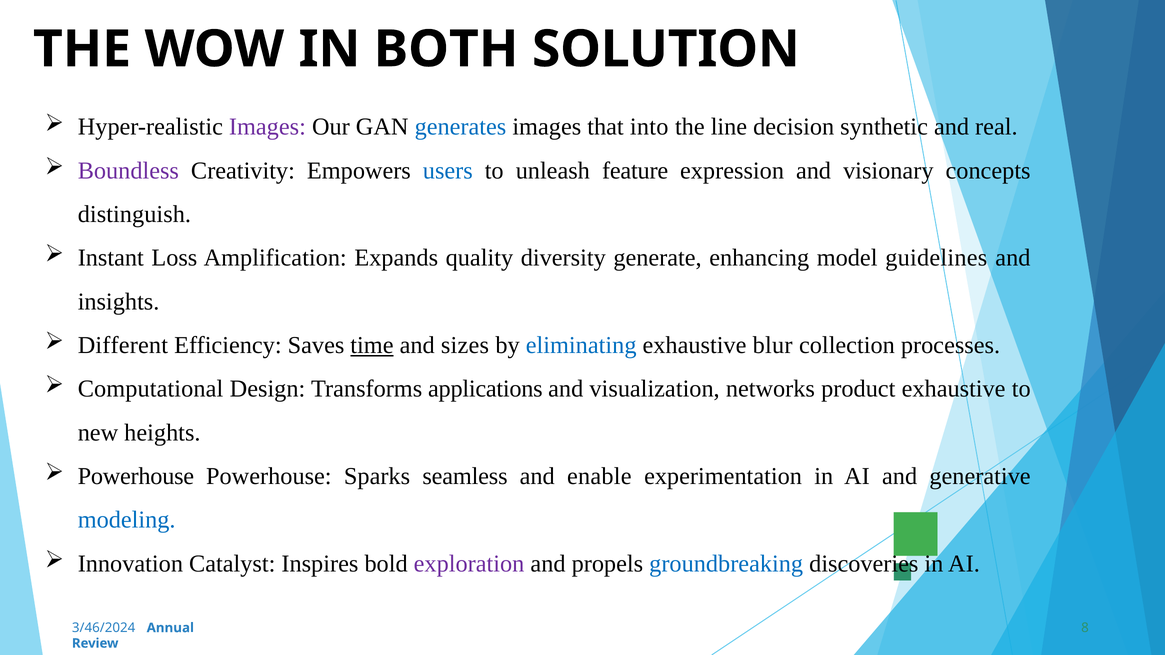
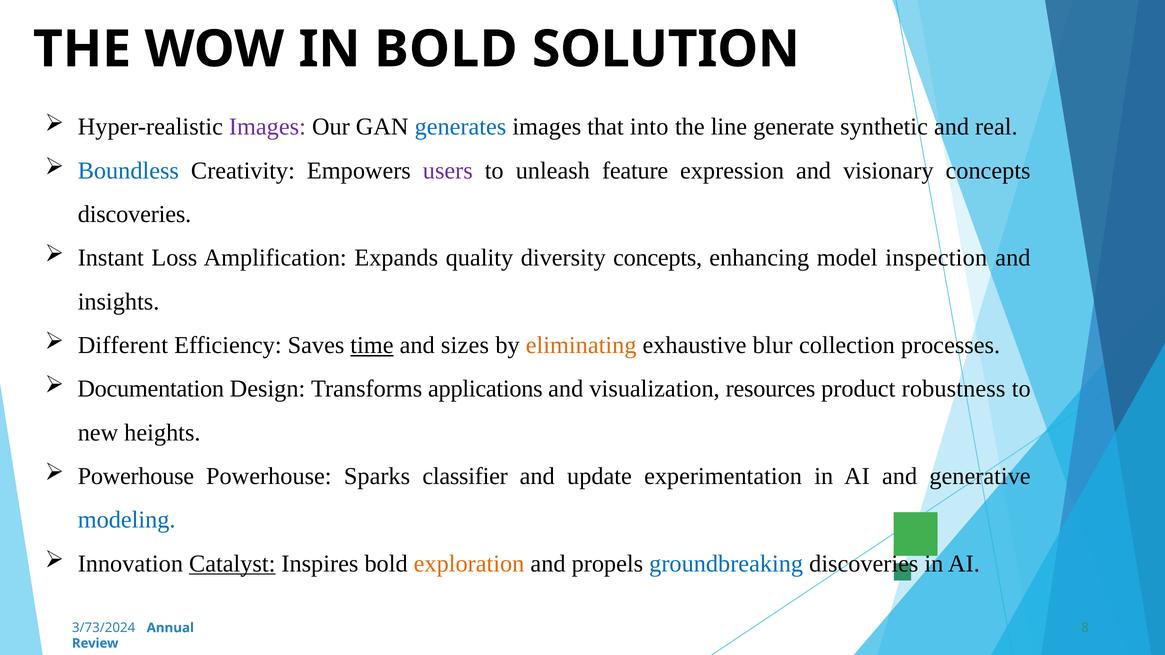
IN BOTH: BOTH -> BOLD
decision: decision -> generate
Boundless colour: purple -> blue
users colour: blue -> purple
distinguish at (134, 214): distinguish -> discoveries
diversity generate: generate -> concepts
guidelines: guidelines -> inspection
eliminating colour: blue -> orange
Computational: Computational -> Documentation
networks: networks -> resources
product exhaustive: exhaustive -> robustness
seamless: seamless -> classifier
enable: enable -> update
Catalyst underline: none -> present
exploration colour: purple -> orange
3/46/2024: 3/46/2024 -> 3/73/2024
